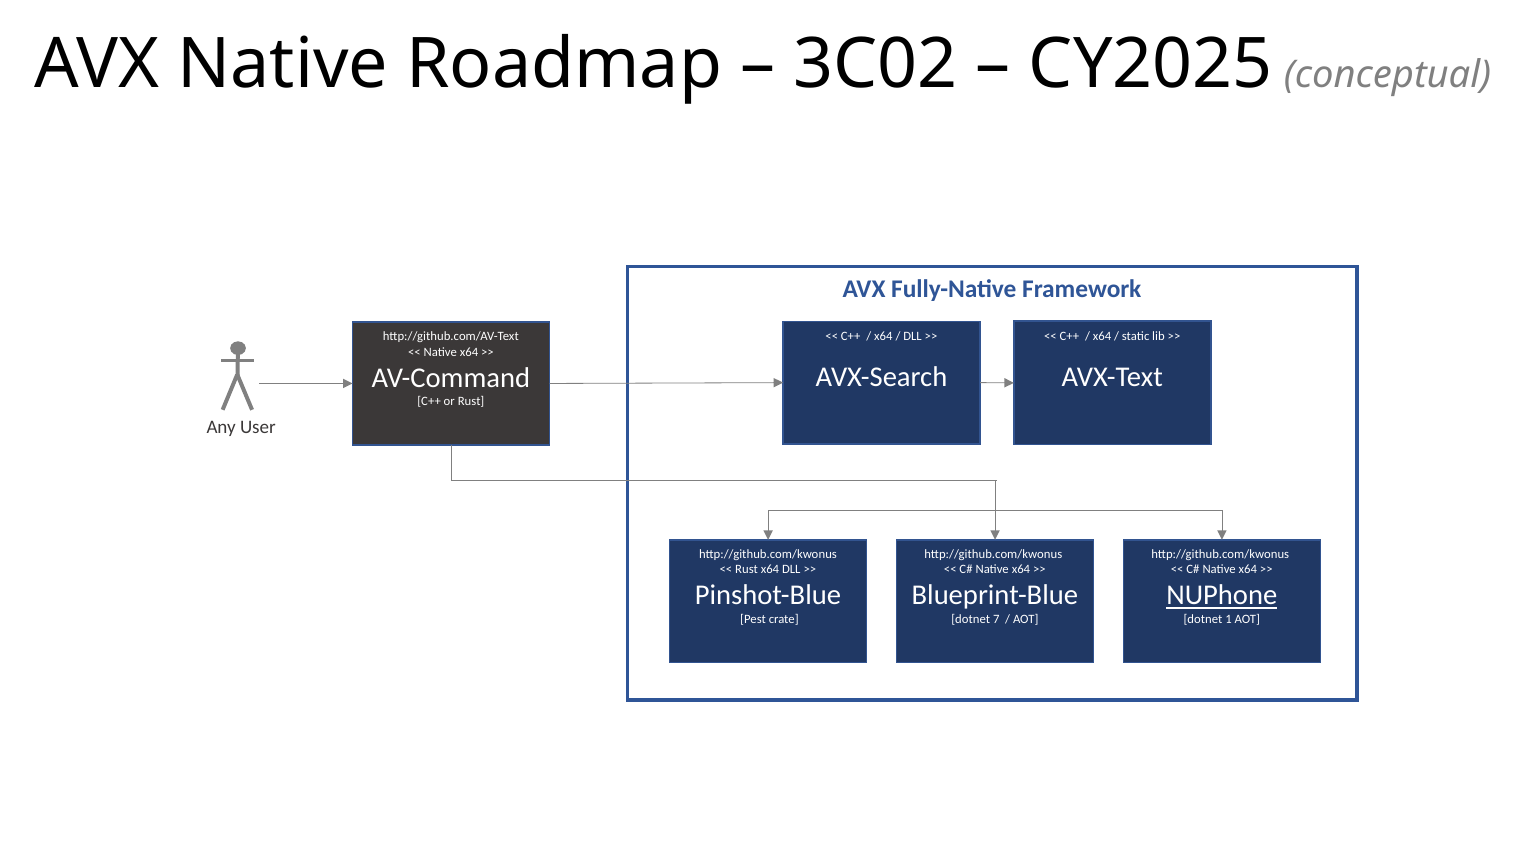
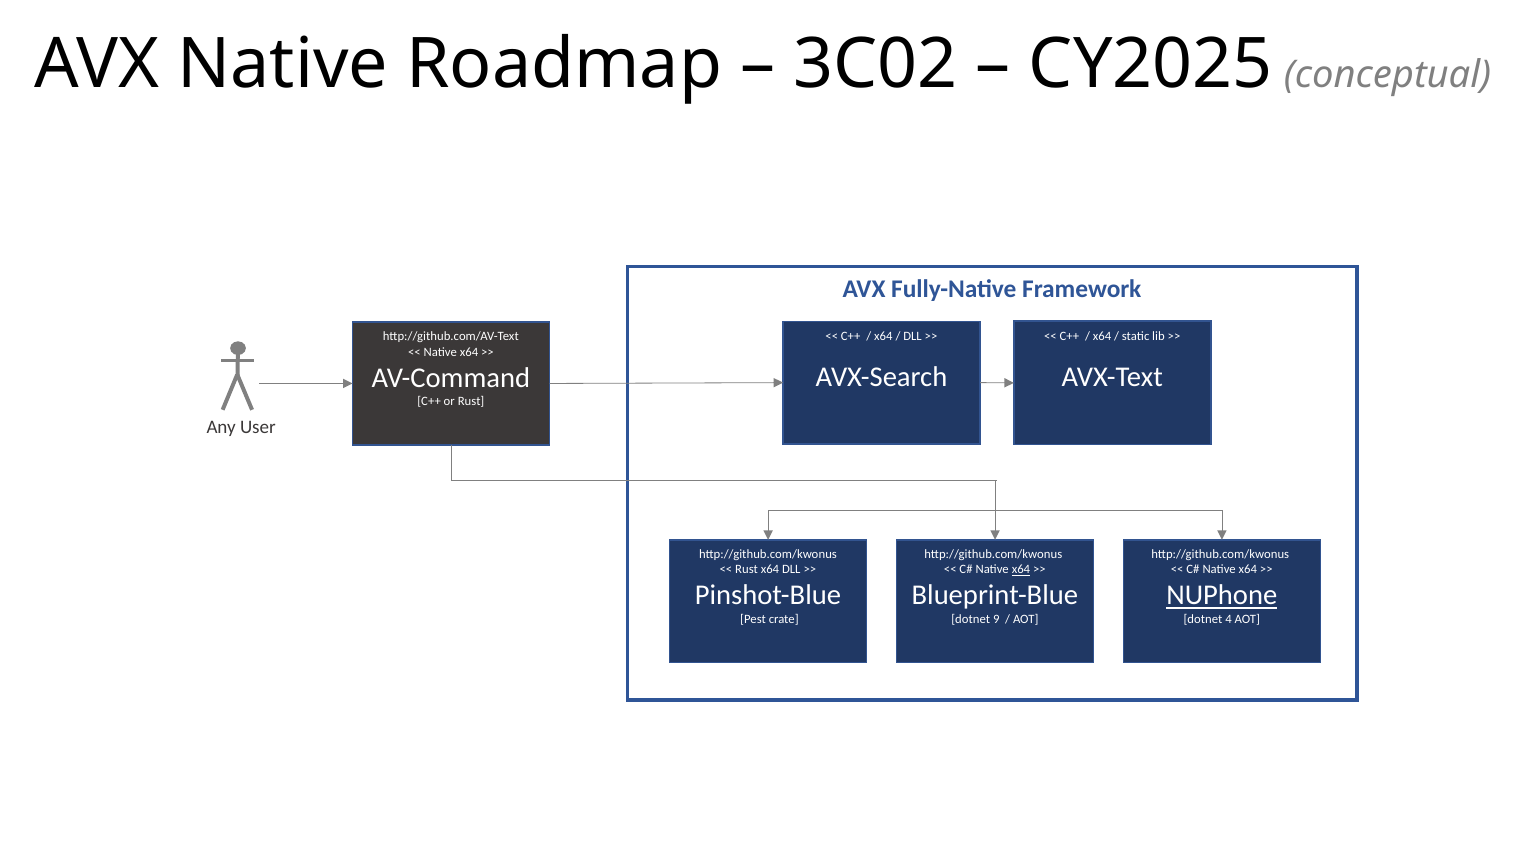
x64 at (1021, 570) underline: none -> present
7: 7 -> 9
1: 1 -> 4
